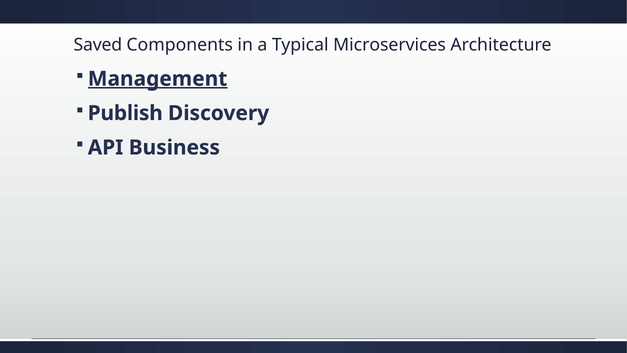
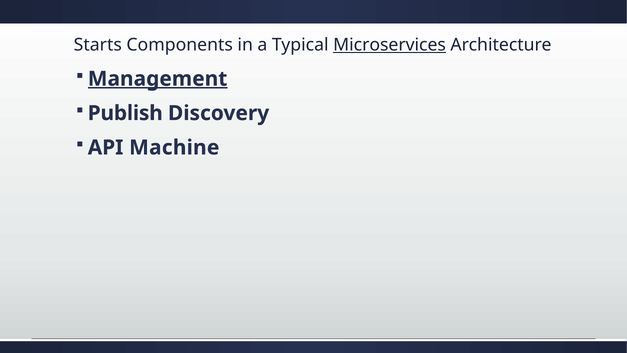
Saved: Saved -> Starts
Microservices underline: none -> present
Business: Business -> Machine
